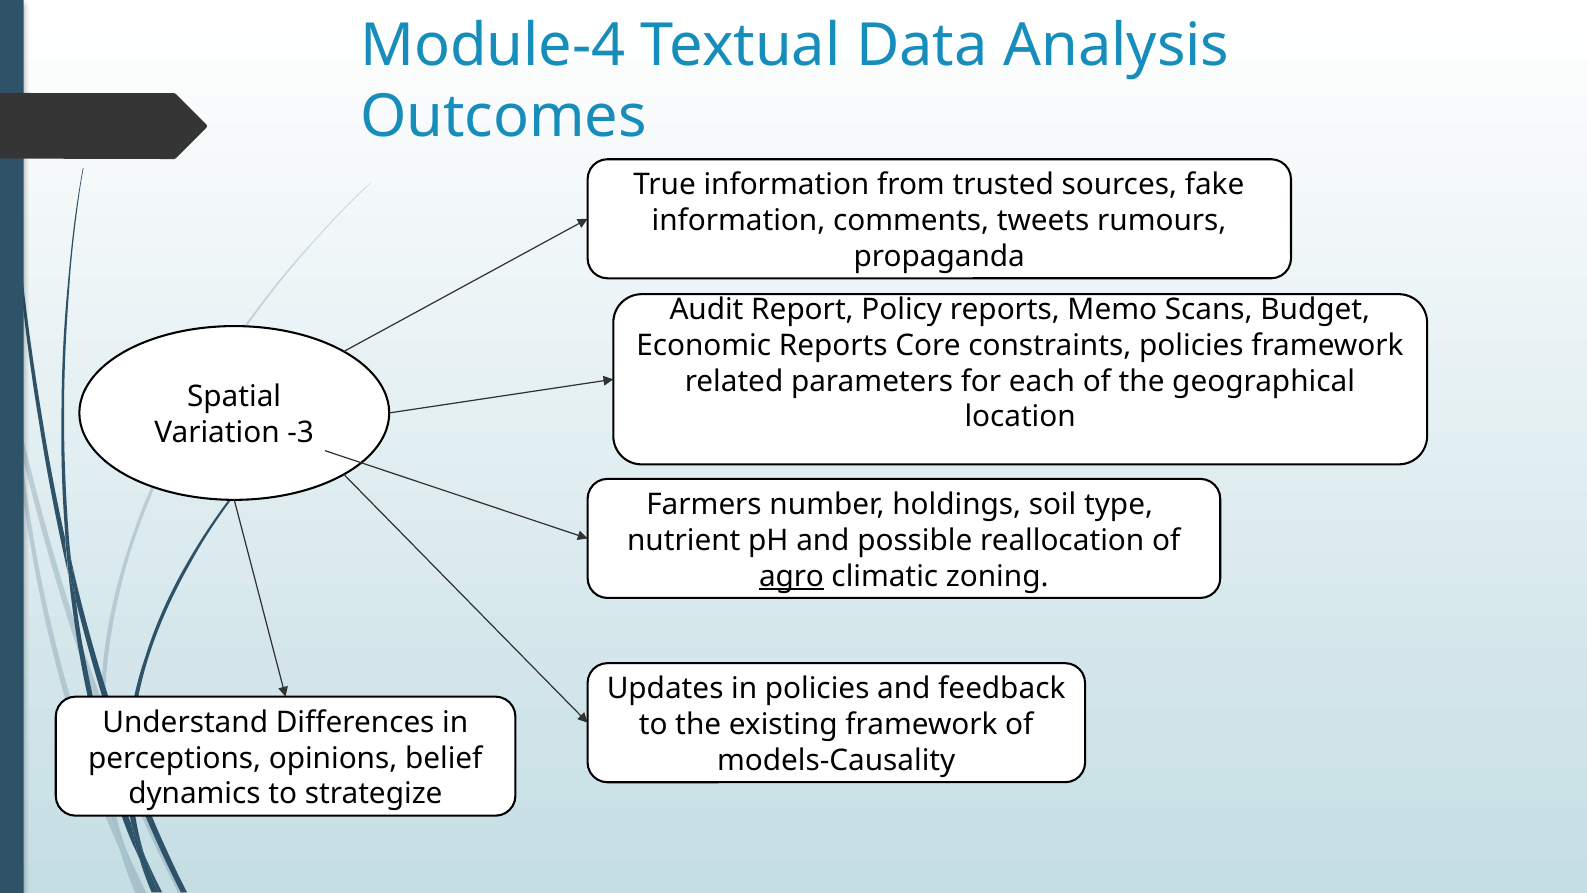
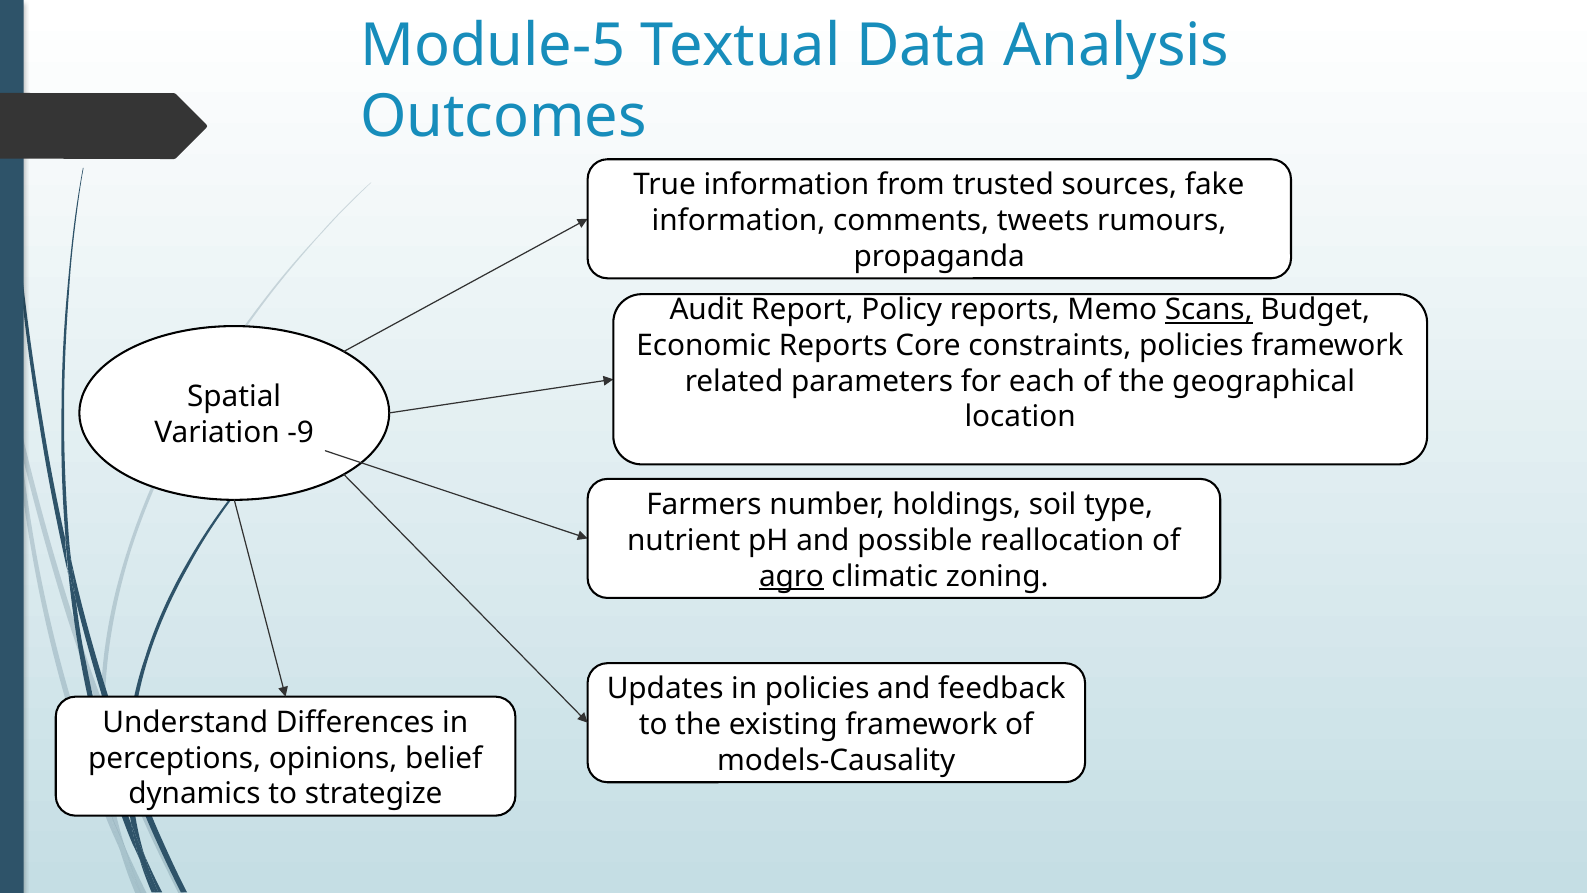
Module-4: Module-4 -> Module-5
Scans underline: none -> present
-3: -3 -> -9
